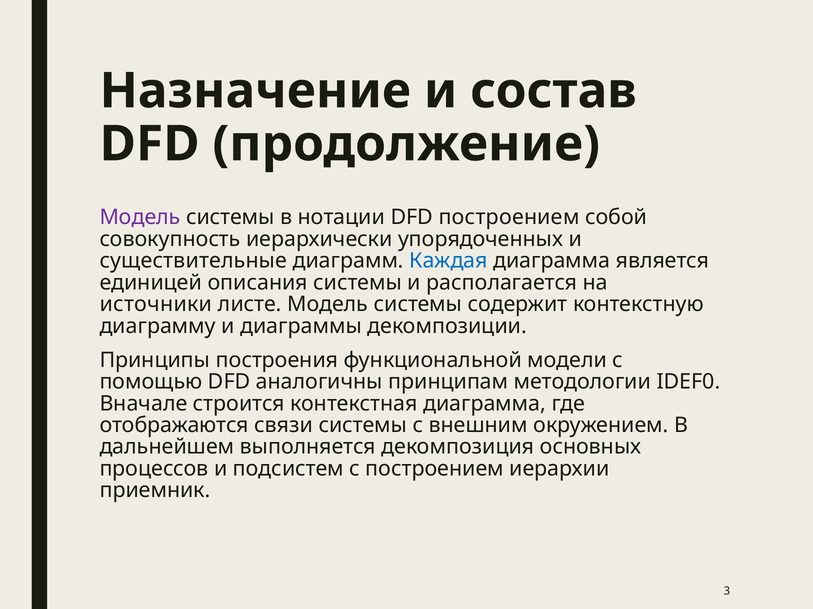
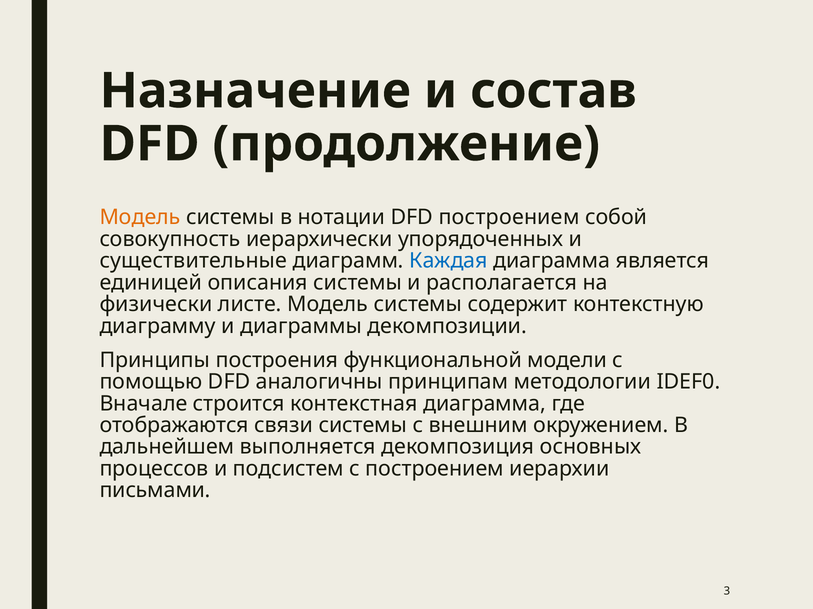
Модель at (140, 218) colour: purple -> orange
источники: источники -> физически
приемник: приемник -> письмами
